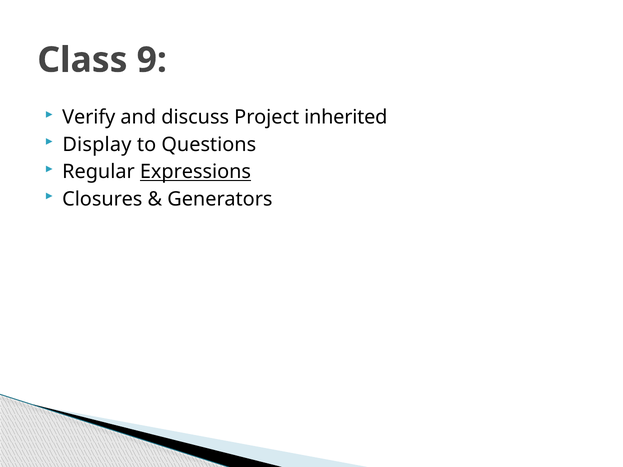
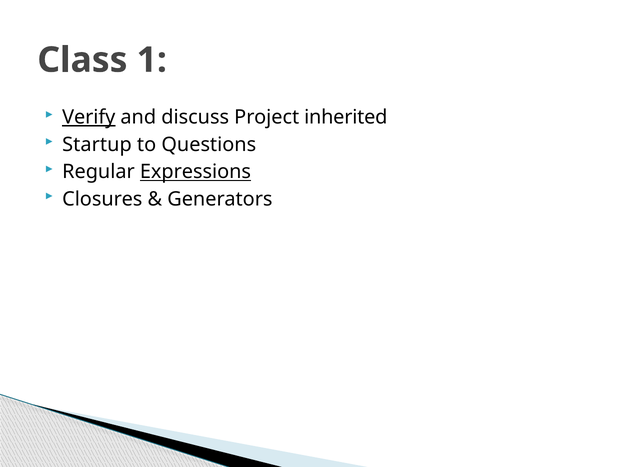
9: 9 -> 1
Verify underline: none -> present
Display: Display -> Startup
